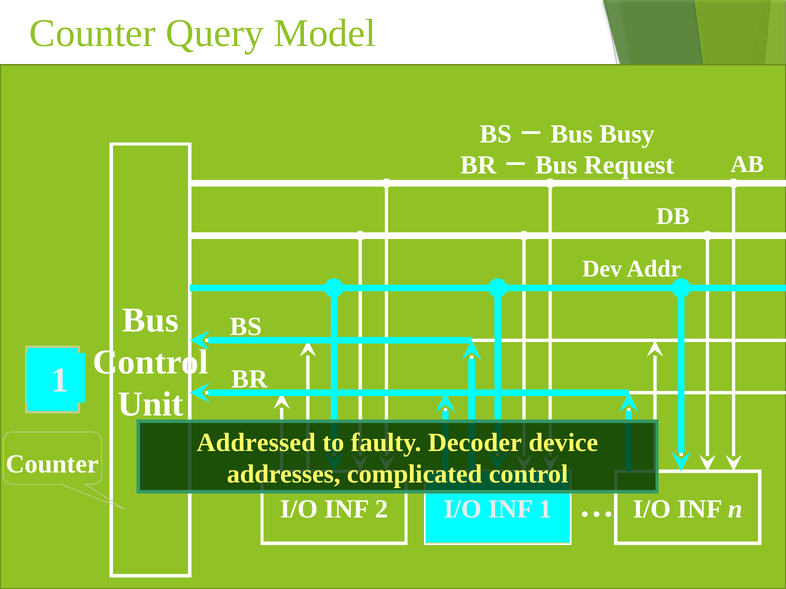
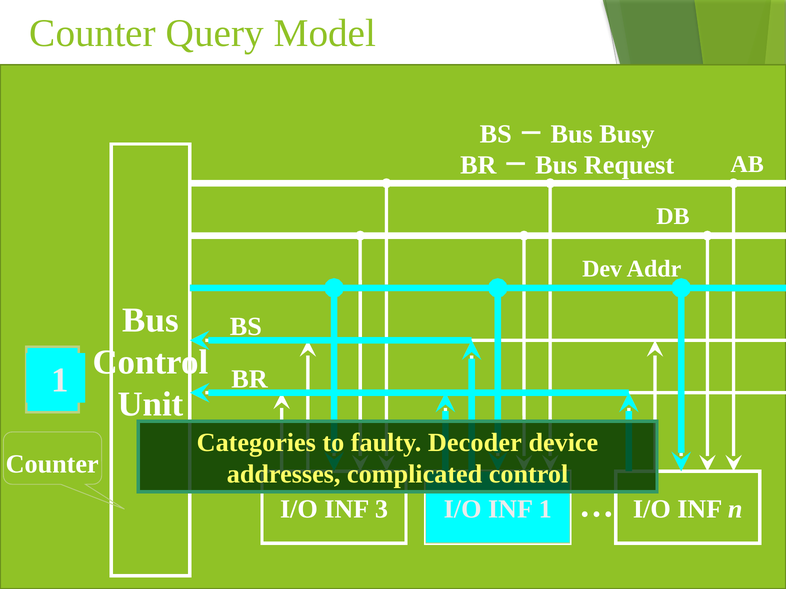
Addressed: Addressed -> Categories
2: 2 -> 3
